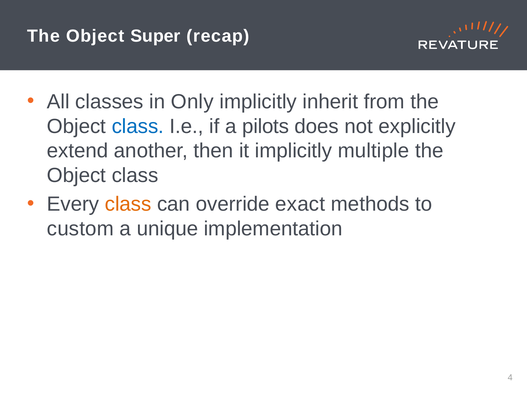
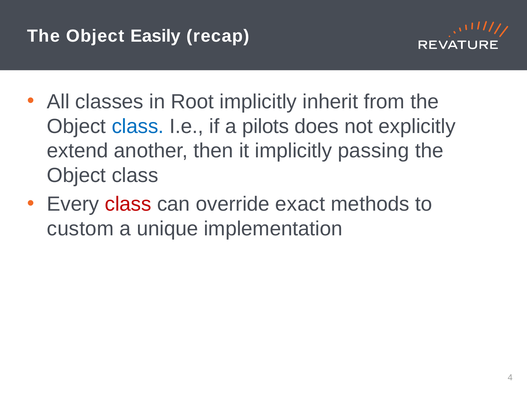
Super: Super -> Easily
Only: Only -> Root
multiple: multiple -> passing
class at (128, 204) colour: orange -> red
